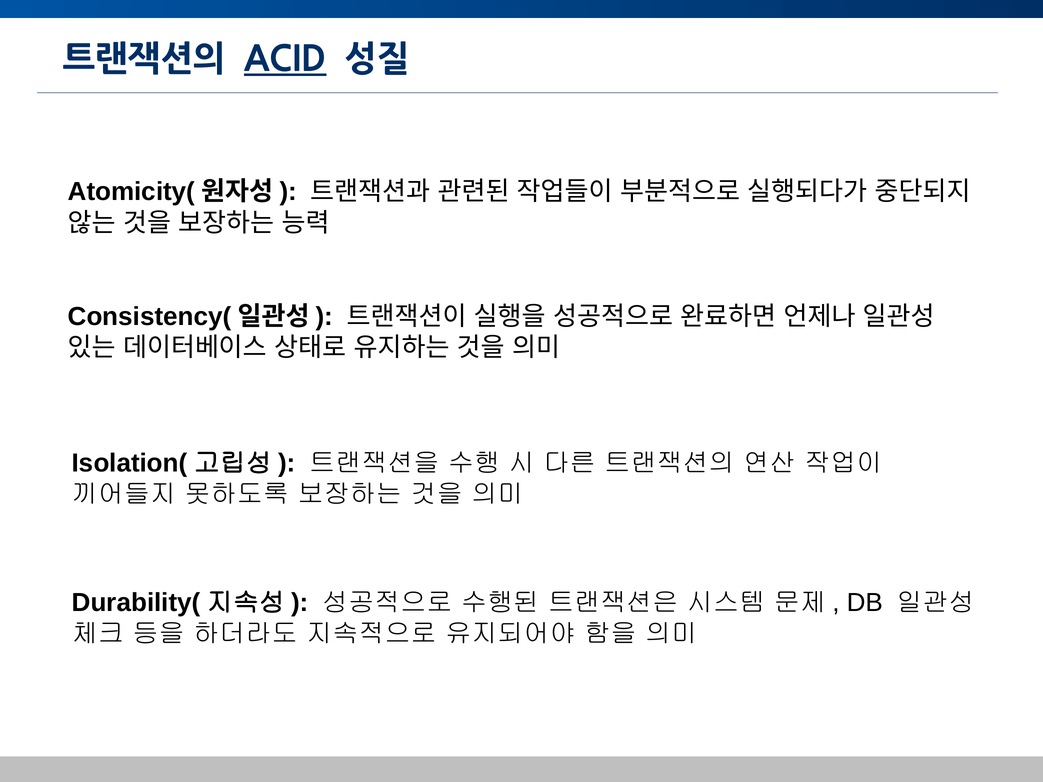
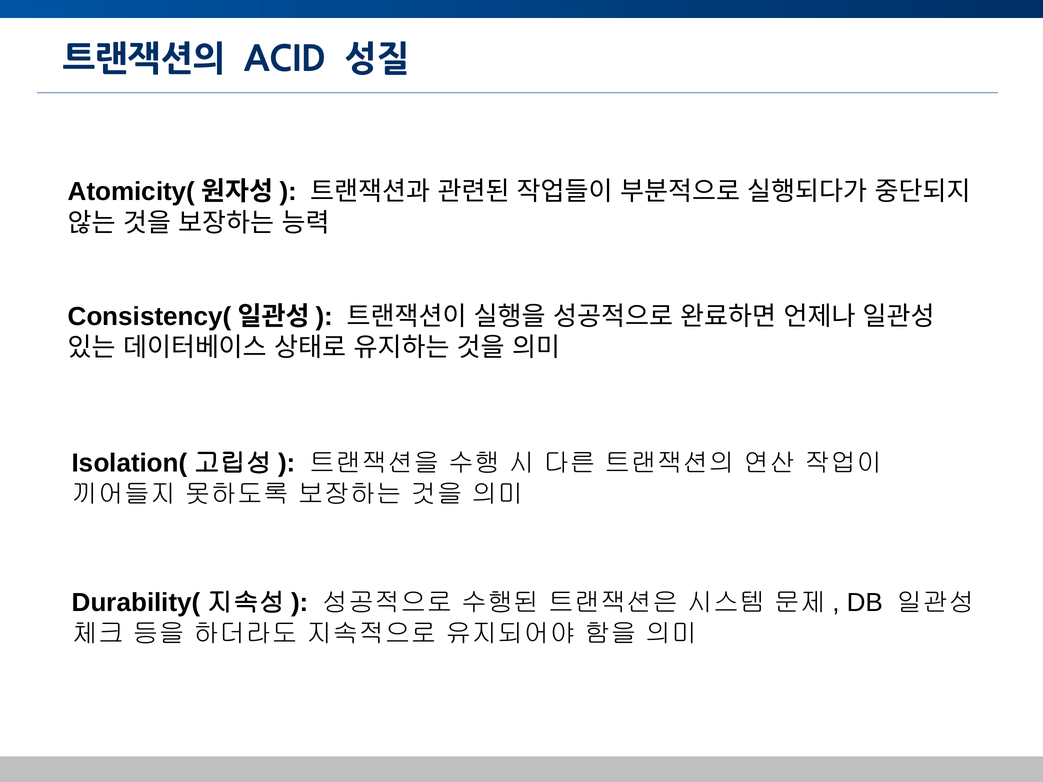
ACID underline: present -> none
